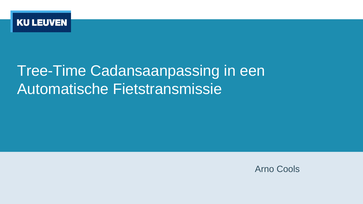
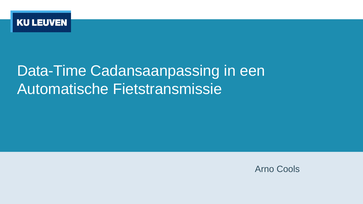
Tree-Time: Tree-Time -> Data-Time
